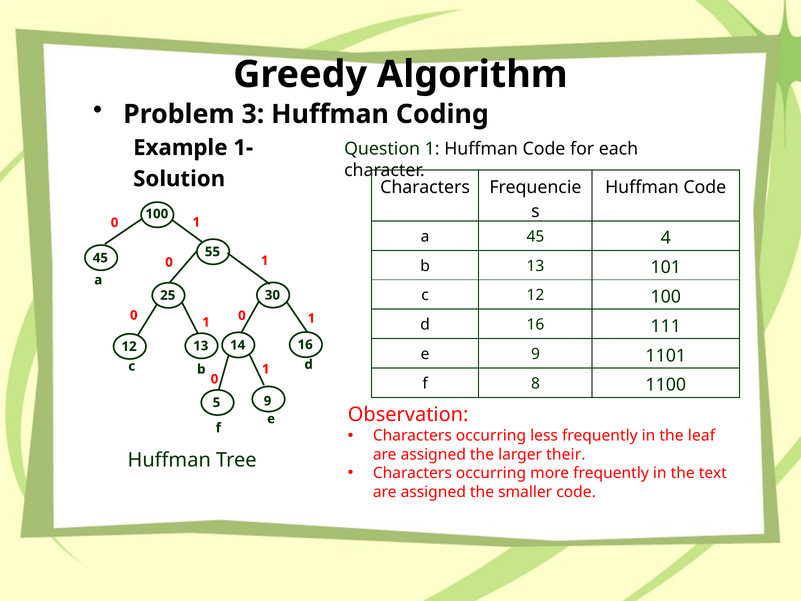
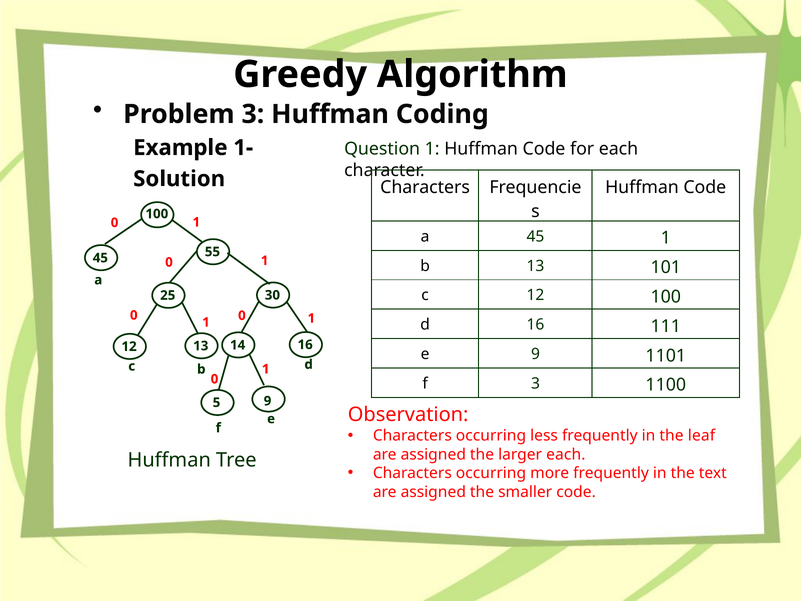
45 4: 4 -> 1
f 8: 8 -> 3
larger their: their -> each
